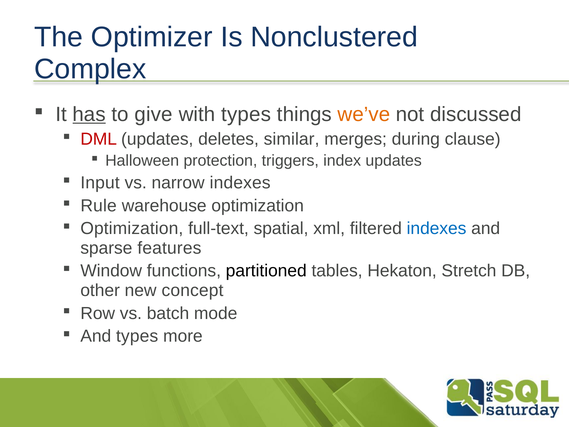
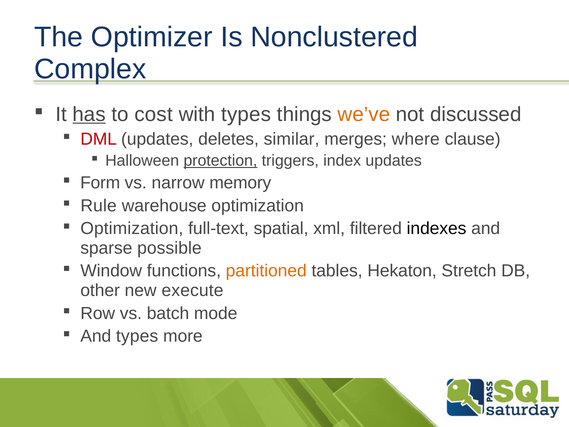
give: give -> cost
during: during -> where
protection underline: none -> present
Input: Input -> Form
narrow indexes: indexes -> memory
indexes at (437, 228) colour: blue -> black
features: features -> possible
partitioned colour: black -> orange
concept: concept -> execute
